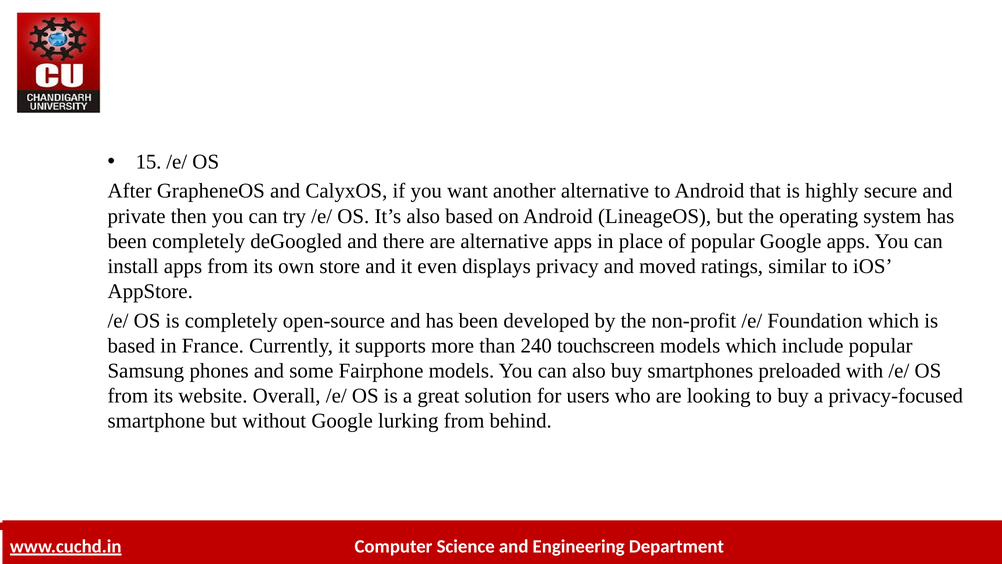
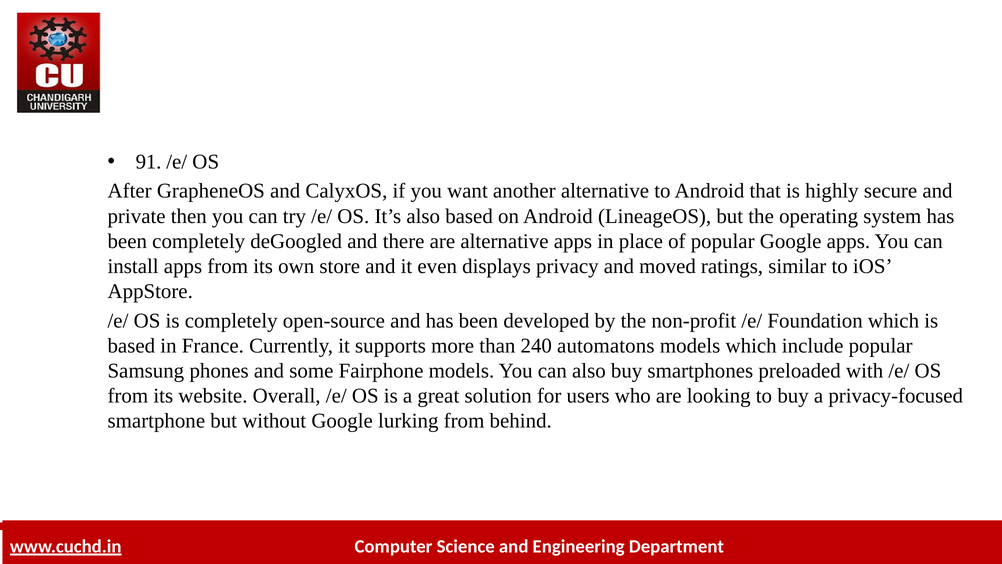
15: 15 -> 91
touchscreen: touchscreen -> automatons
